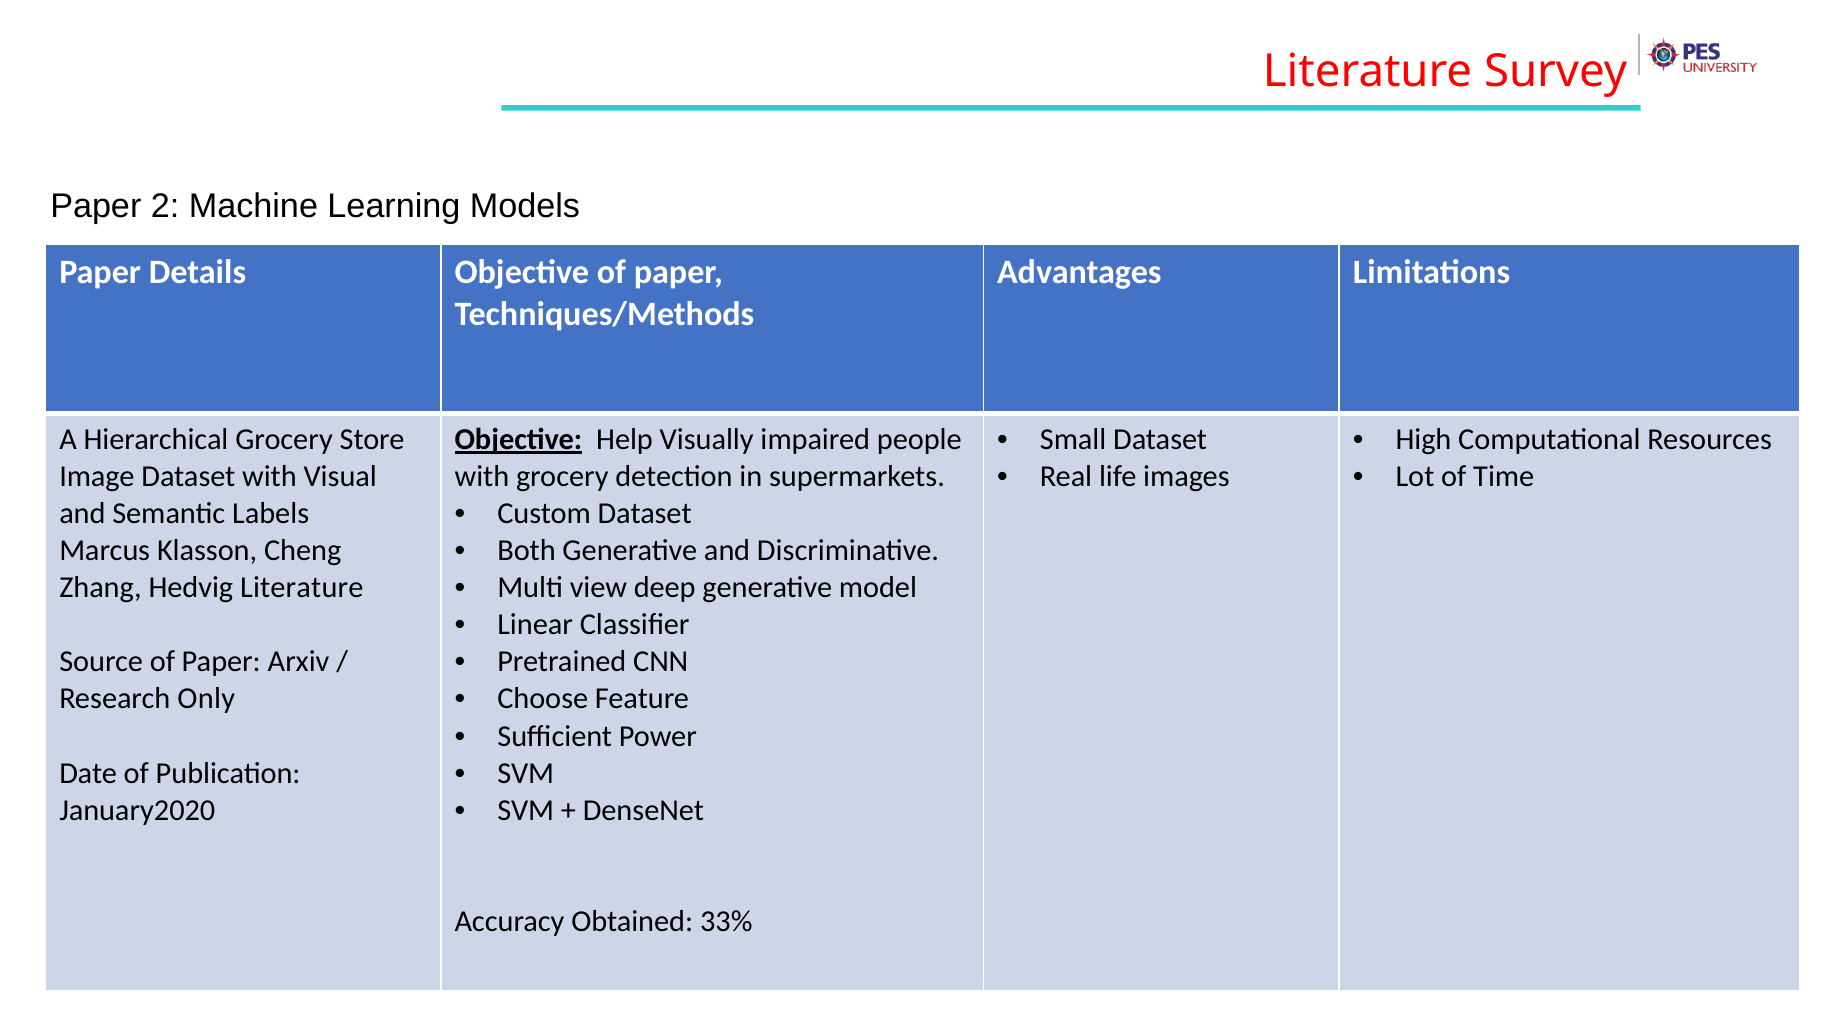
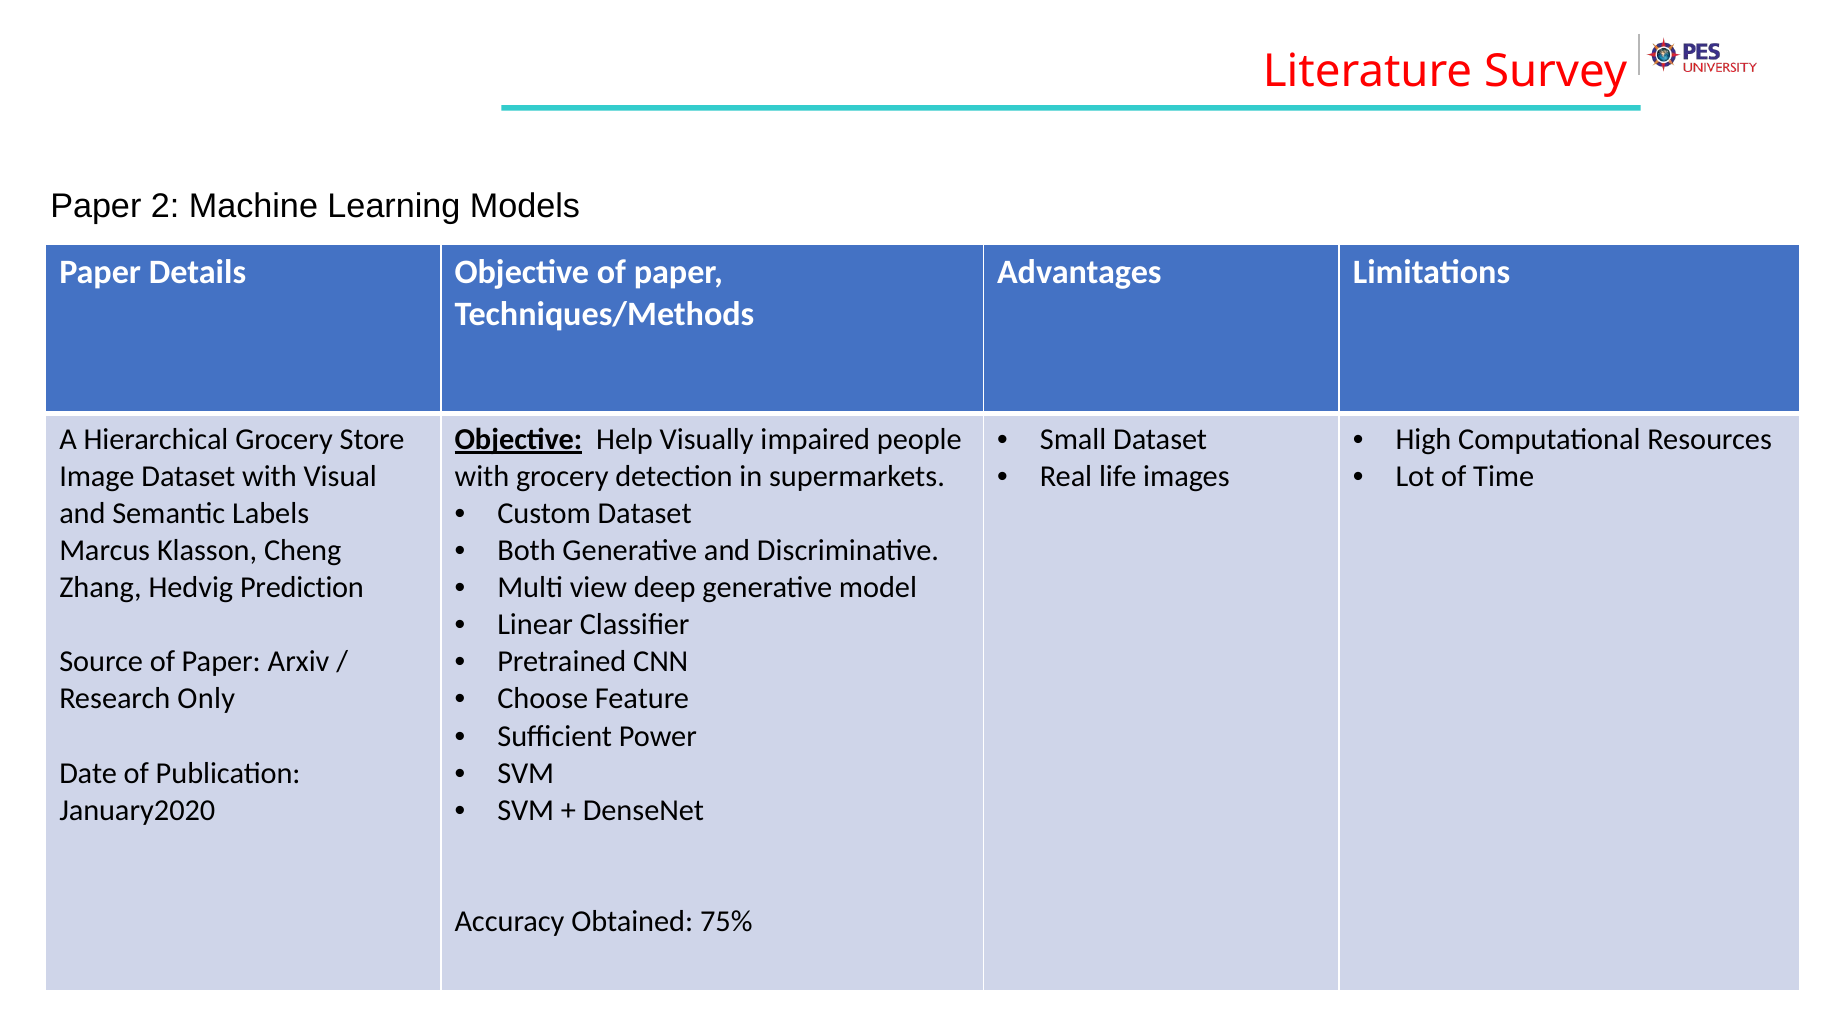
Hedvig Literature: Literature -> Prediction
33%: 33% -> 75%
